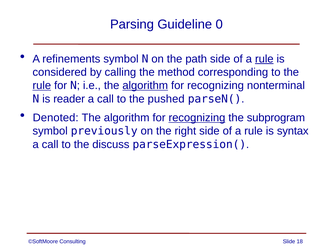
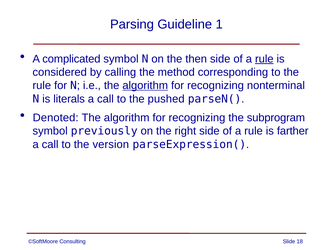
0: 0 -> 1
refinements: refinements -> complicated
path: path -> then
rule at (42, 85) underline: present -> none
reader: reader -> literals
recognizing at (197, 118) underline: present -> none
syntax: syntax -> farther
discuss: discuss -> version
